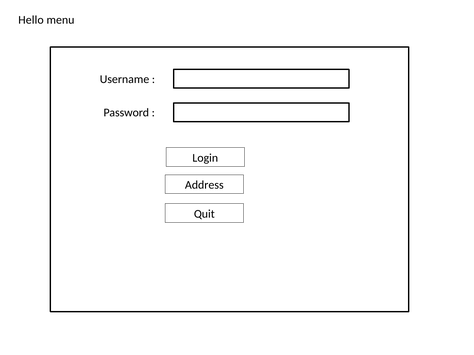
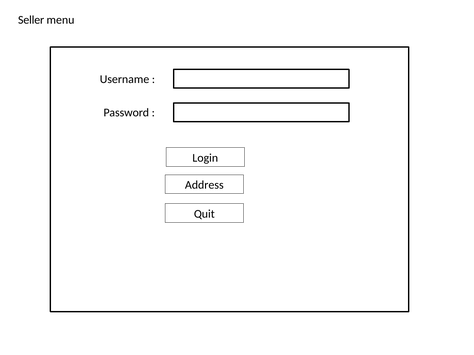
Hello: Hello -> Seller
